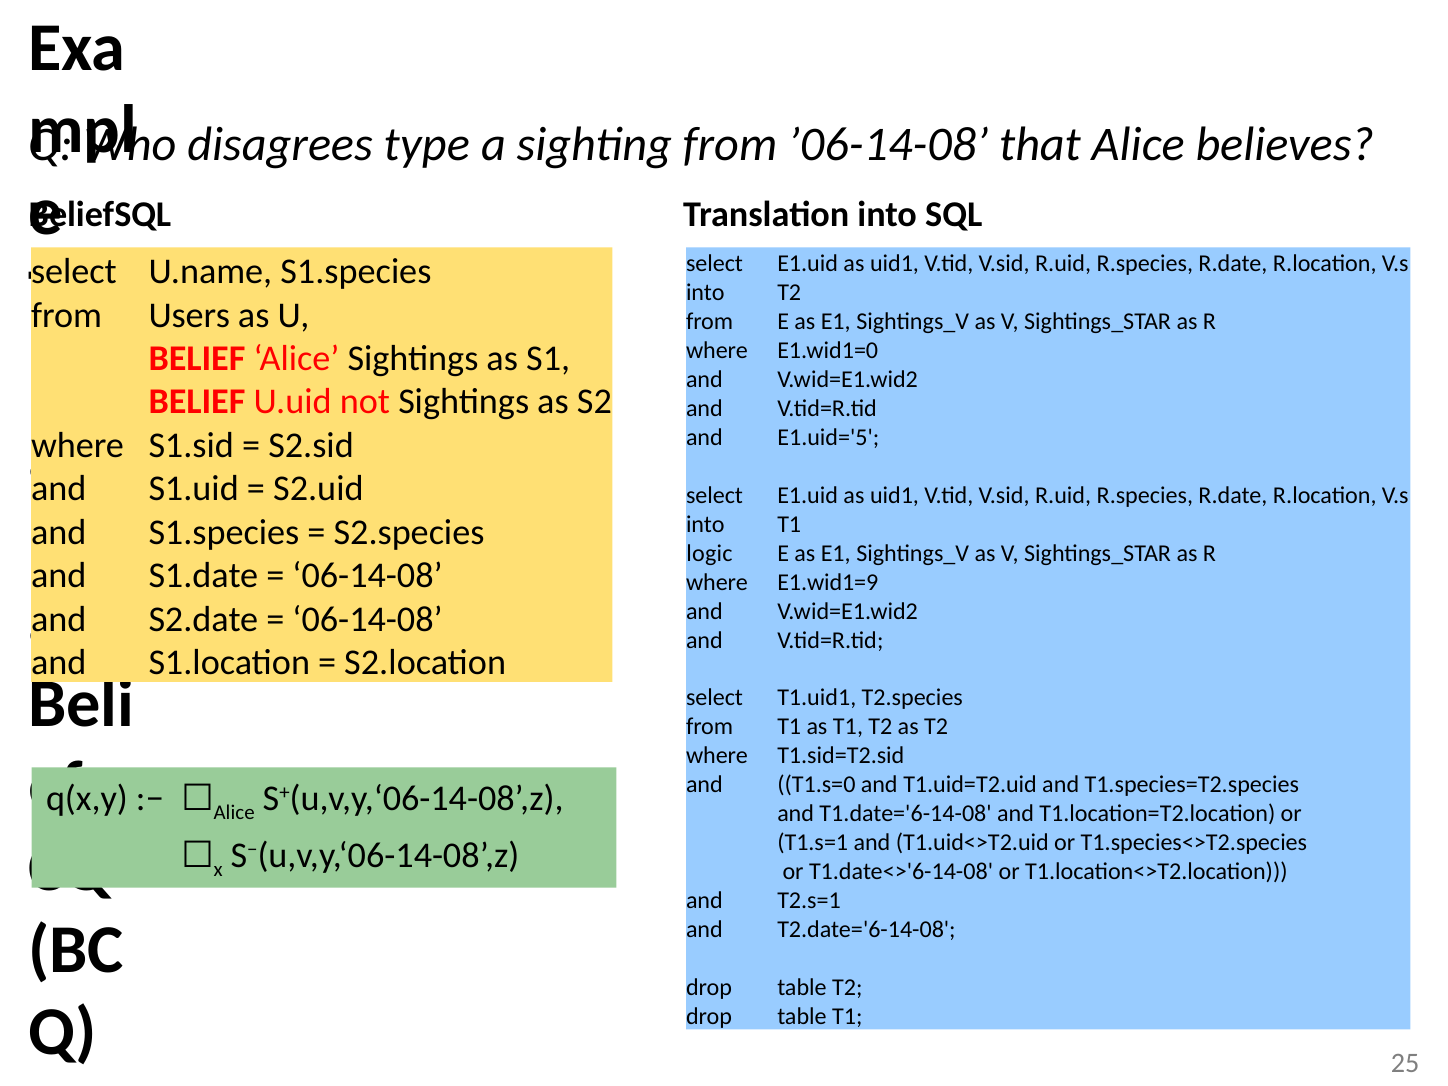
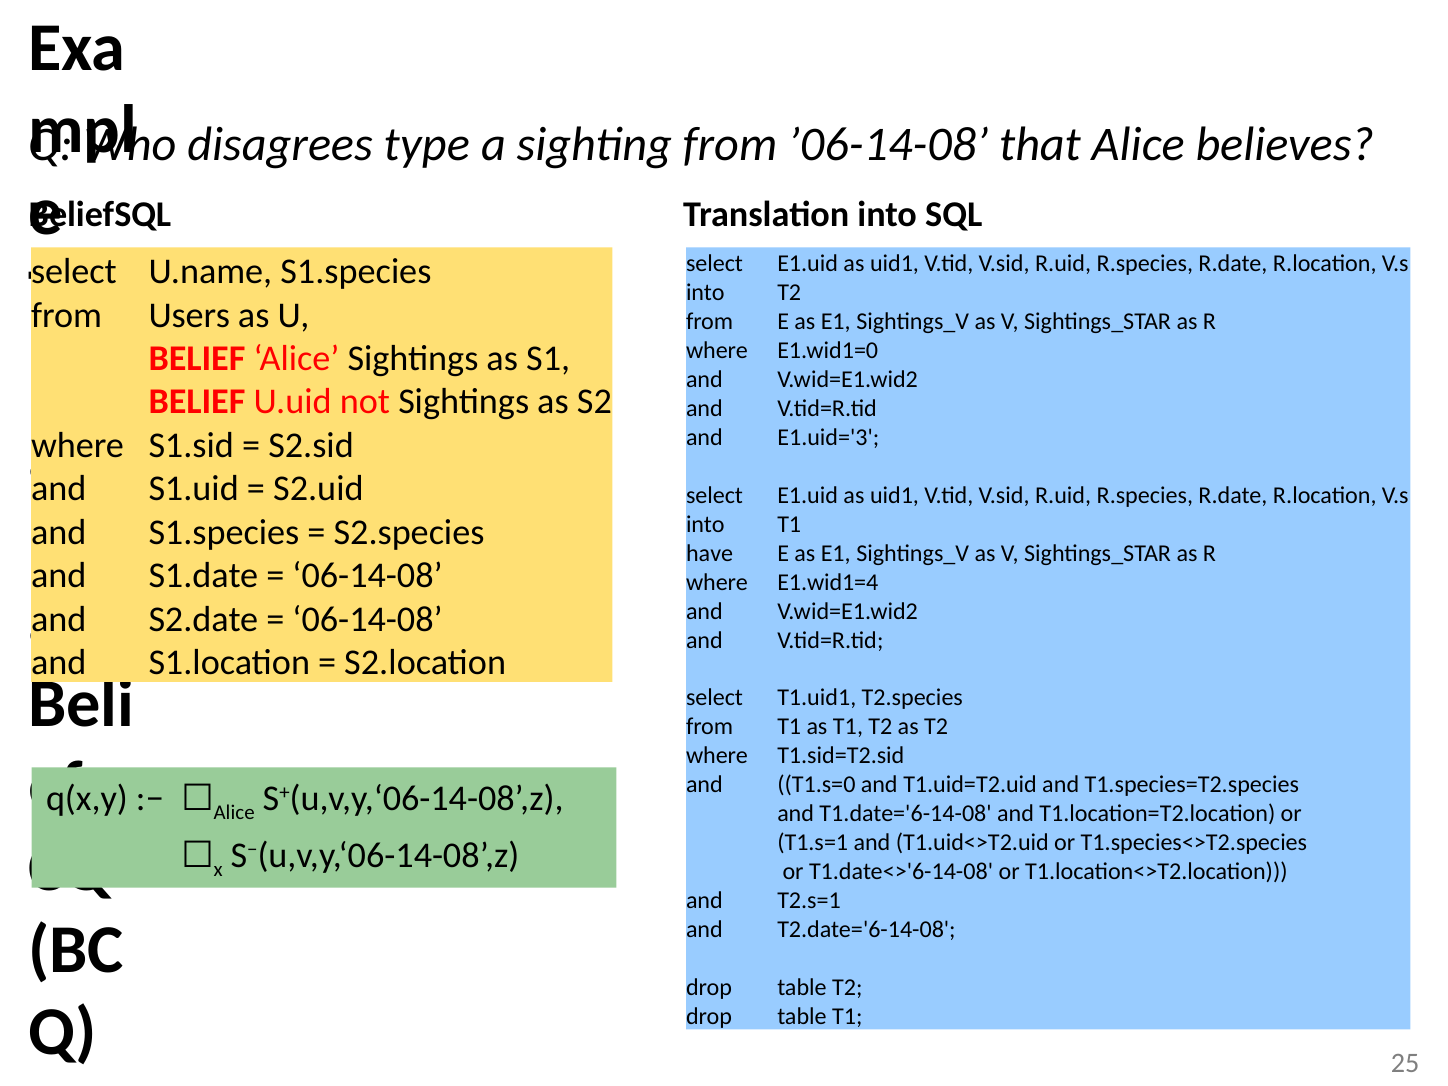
E1.uid='5: E1.uid='5 -> E1.uid='3
logic: logic -> have
E1.wid1=9: E1.wid1=9 -> E1.wid1=4
